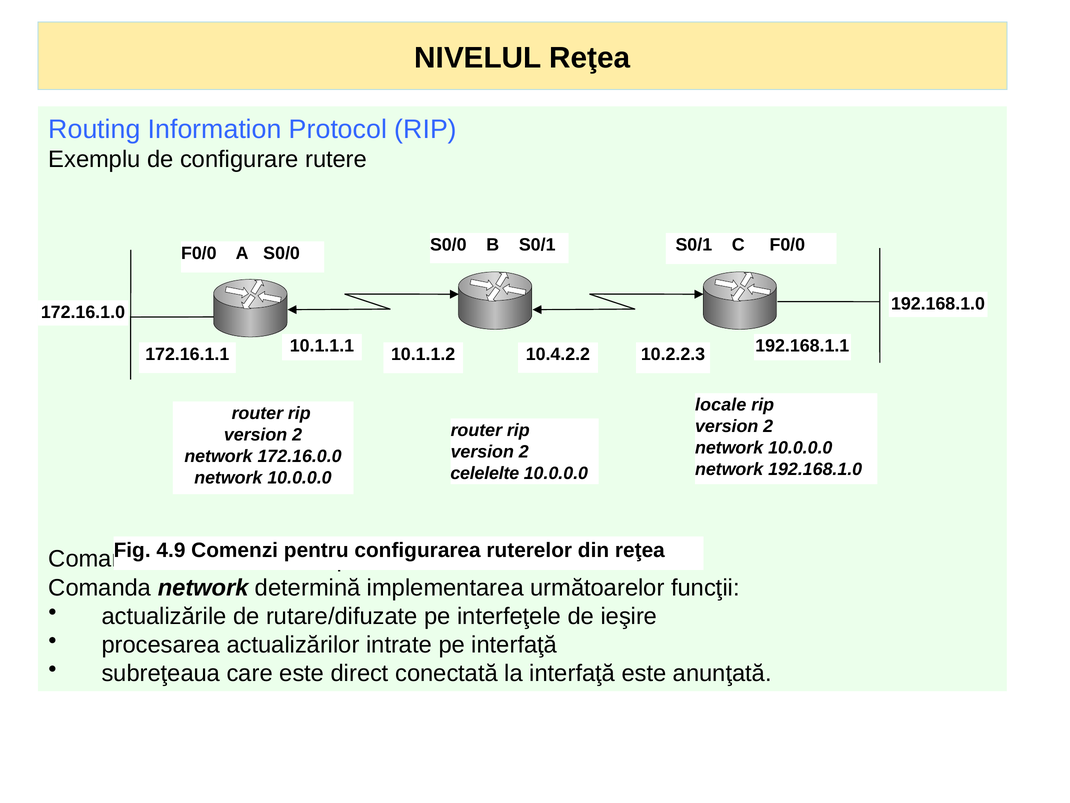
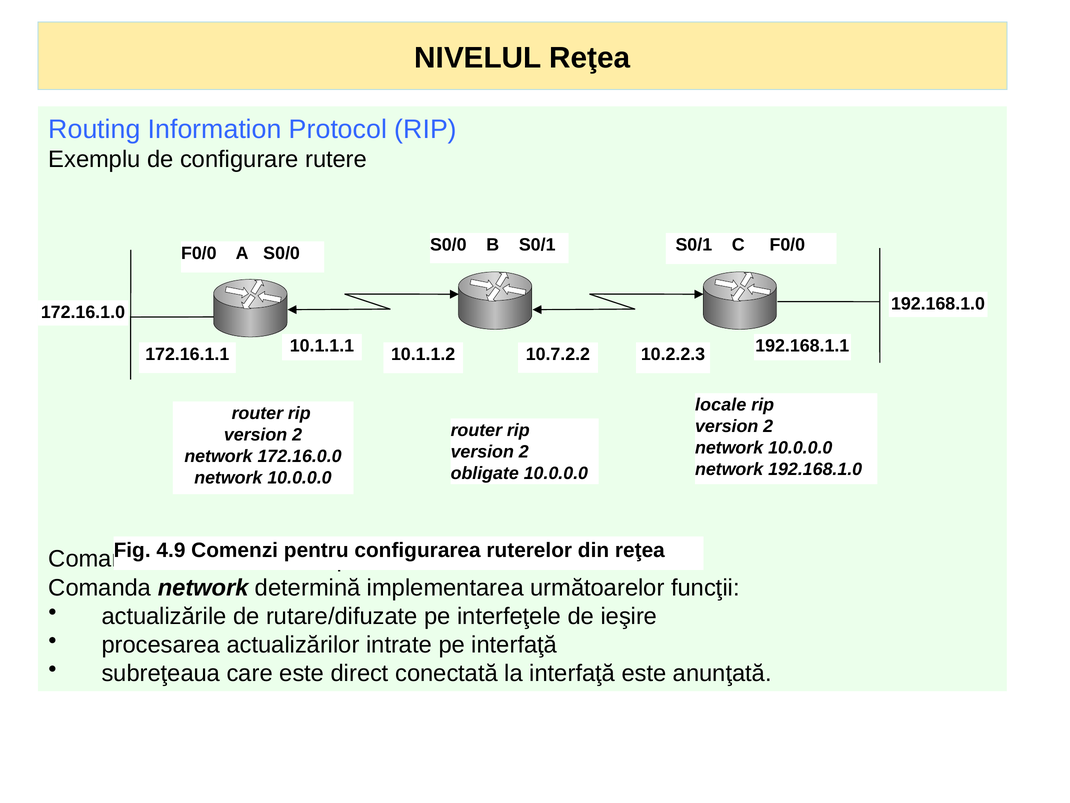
10.4.2.2: 10.4.2.2 -> 10.7.2.2
celelelte: celelelte -> obligate
